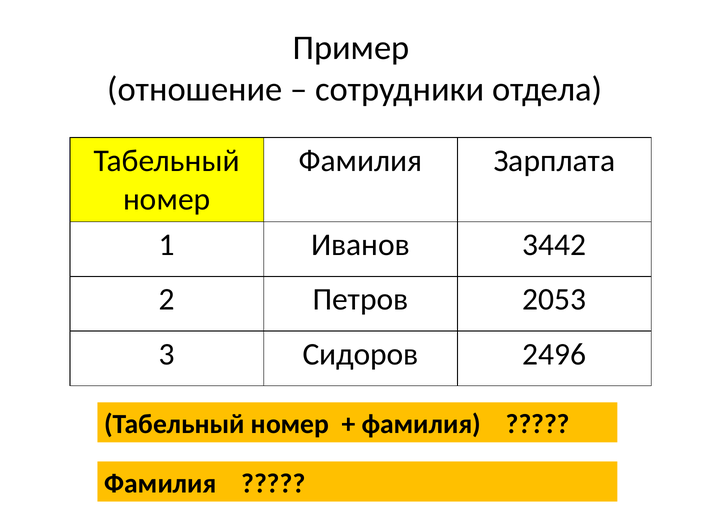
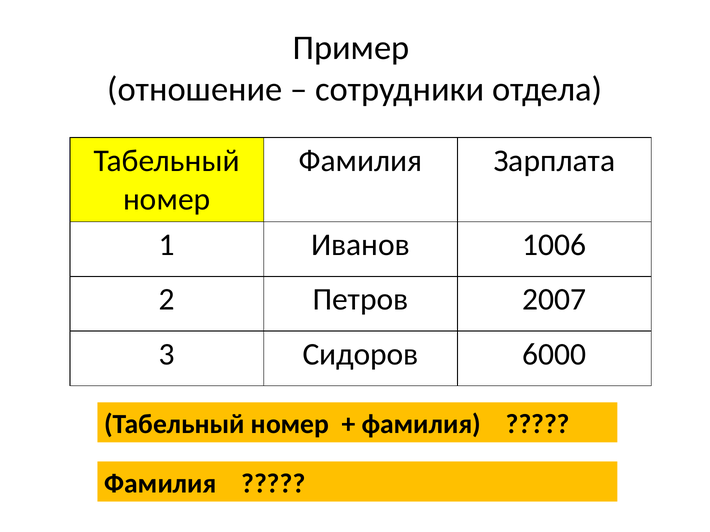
3442: 3442 -> 1006
2053: 2053 -> 2007
2496: 2496 -> 6000
